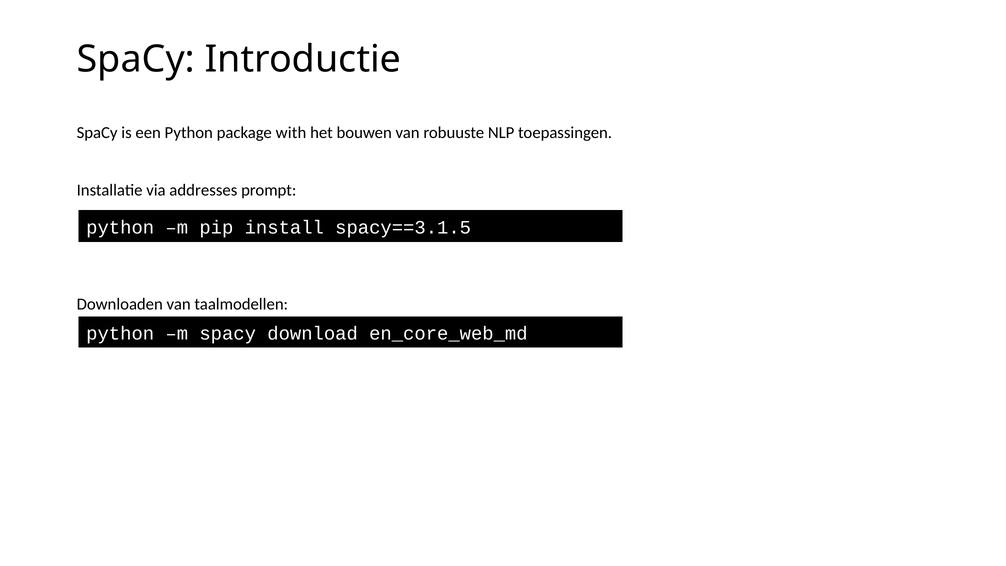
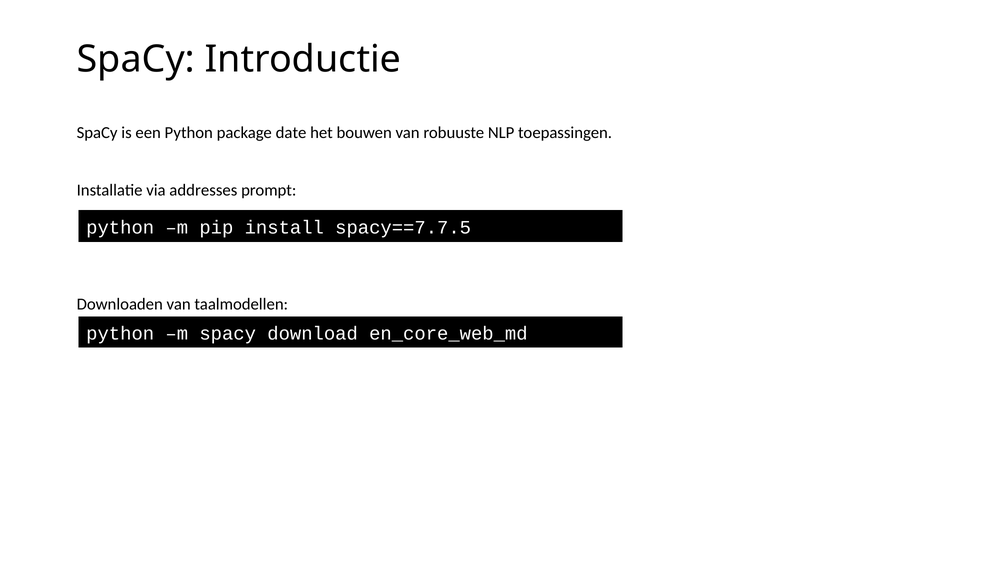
with: with -> date
spacy==3.1.5: spacy==3.1.5 -> spacy==7.7.5
